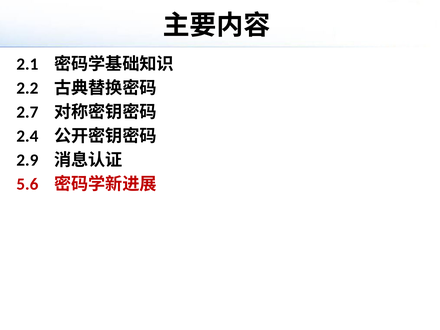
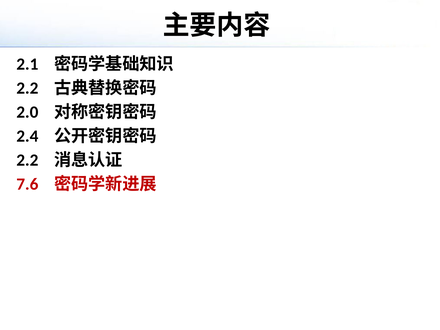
2.7: 2.7 -> 2.0
2.9 at (27, 160): 2.9 -> 2.2
5.6: 5.6 -> 7.6
